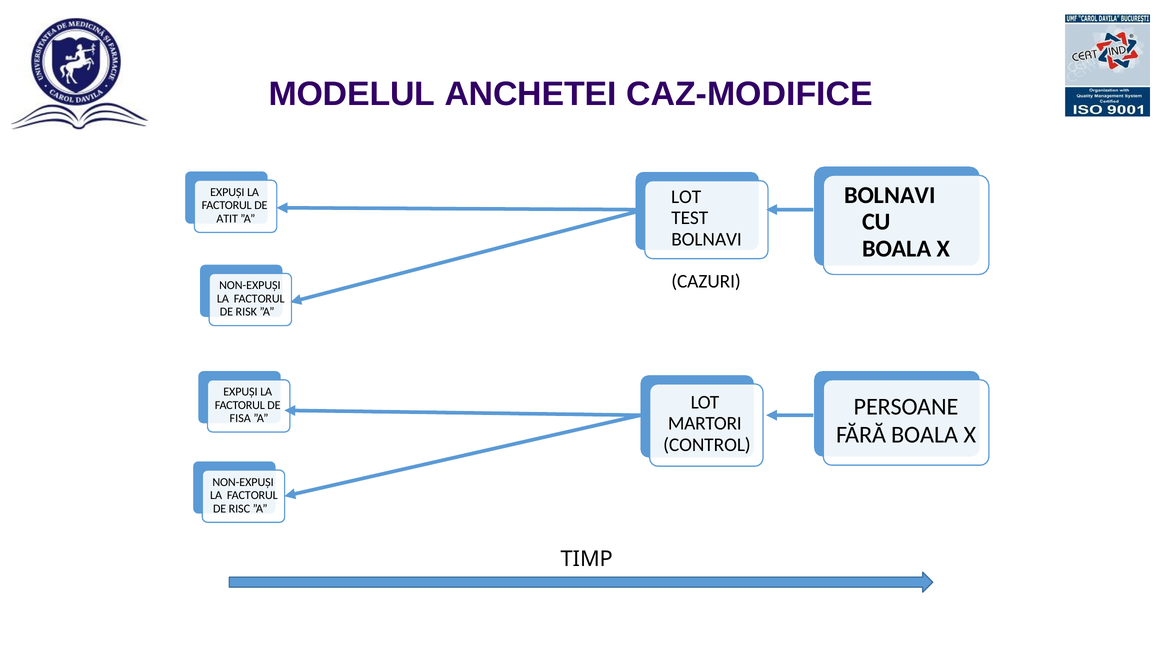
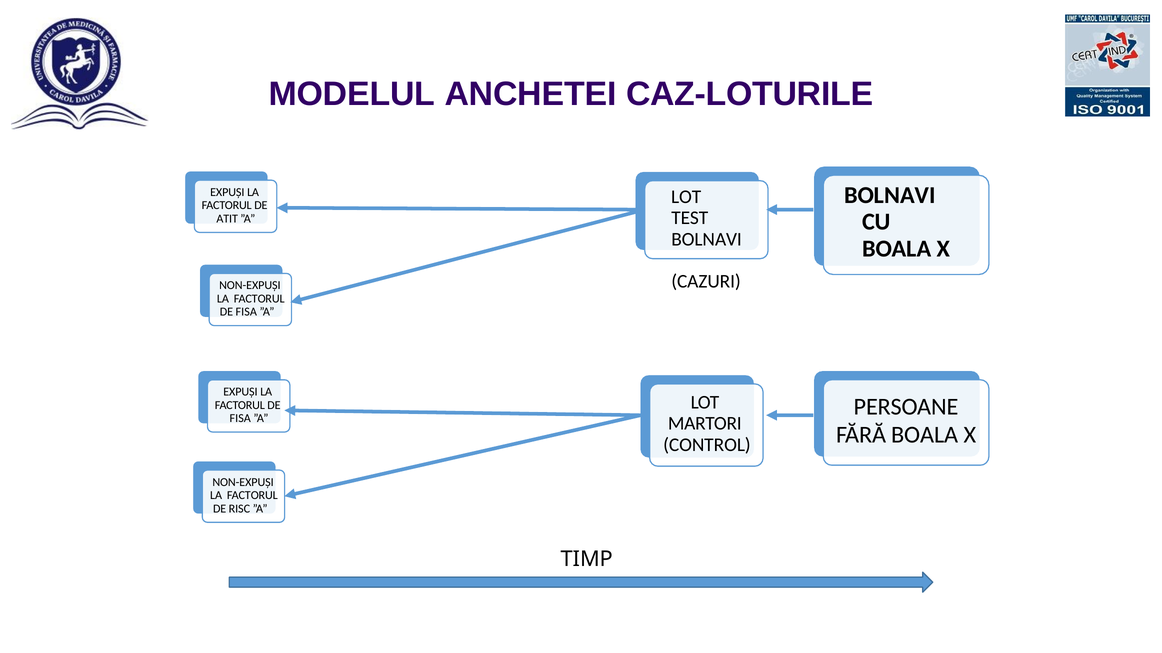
CAZ-MODIFICE: CAZ-MODIFICE -> CAZ-LOTURILE
RISK at (246, 312): RISK -> FISA
